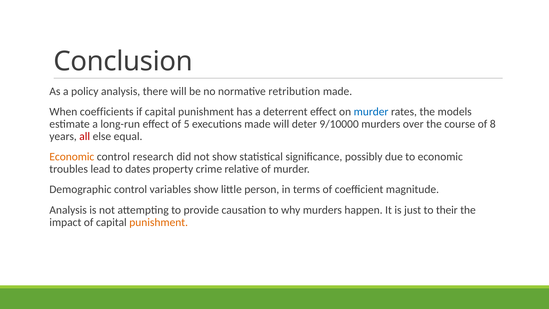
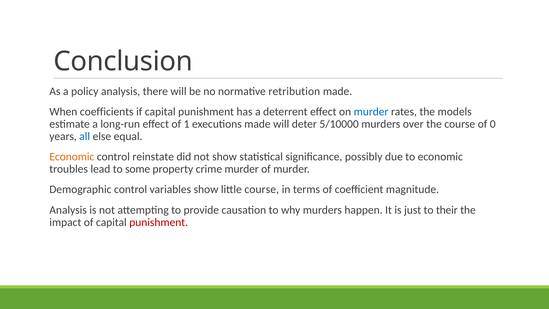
5: 5 -> 1
9/10000: 9/10000 -> 5/10000
8: 8 -> 0
all colour: red -> blue
research: research -> reinstate
dates: dates -> some
crime relative: relative -> murder
little person: person -> course
punishment at (159, 222) colour: orange -> red
